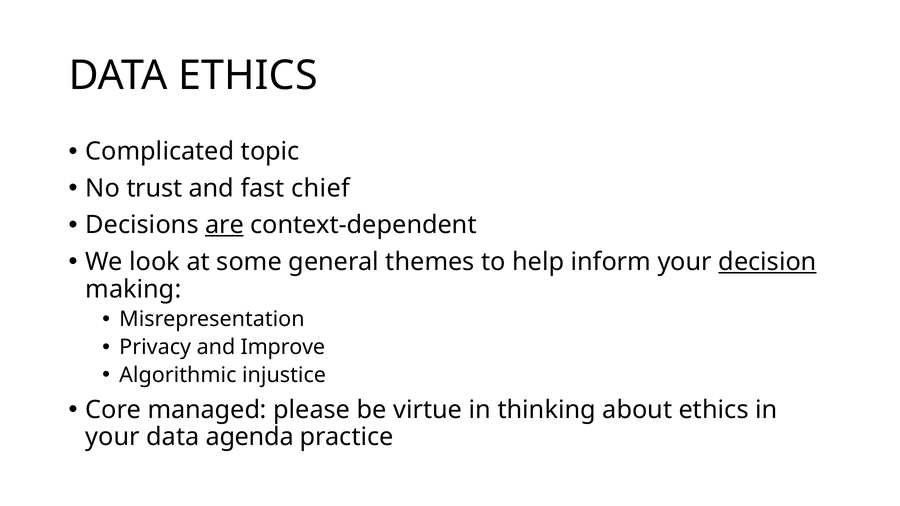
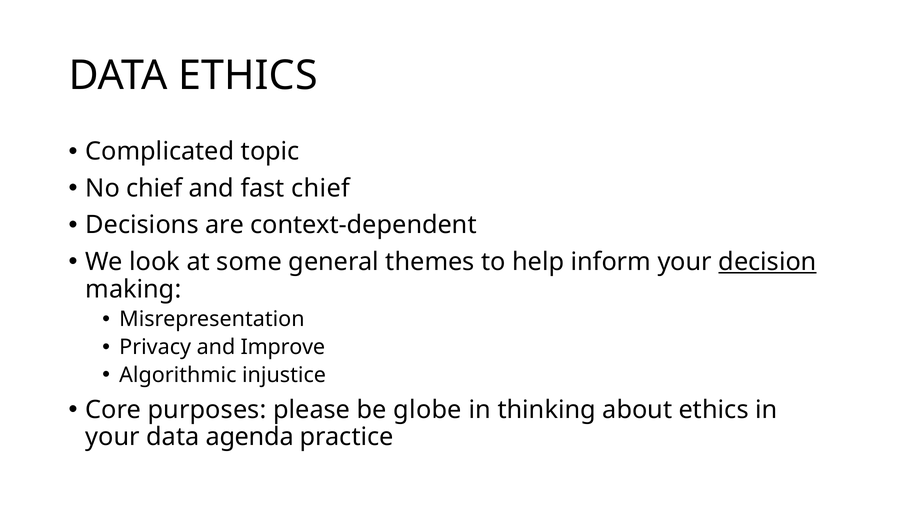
No trust: trust -> chief
are underline: present -> none
managed: managed -> purposes
virtue: virtue -> globe
